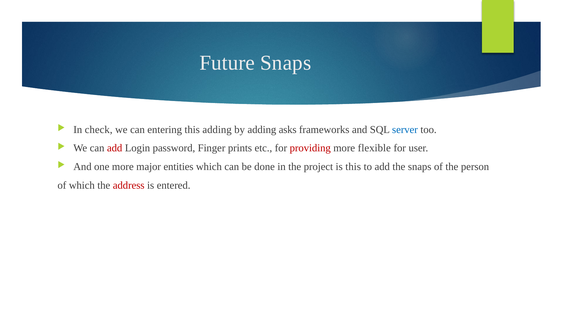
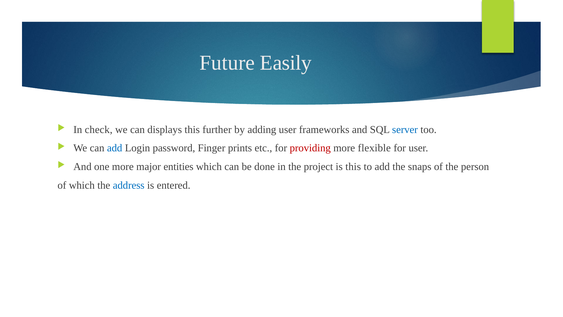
Future Snaps: Snaps -> Easily
entering: entering -> displays
this adding: adding -> further
adding asks: asks -> user
add at (115, 148) colour: red -> blue
address colour: red -> blue
